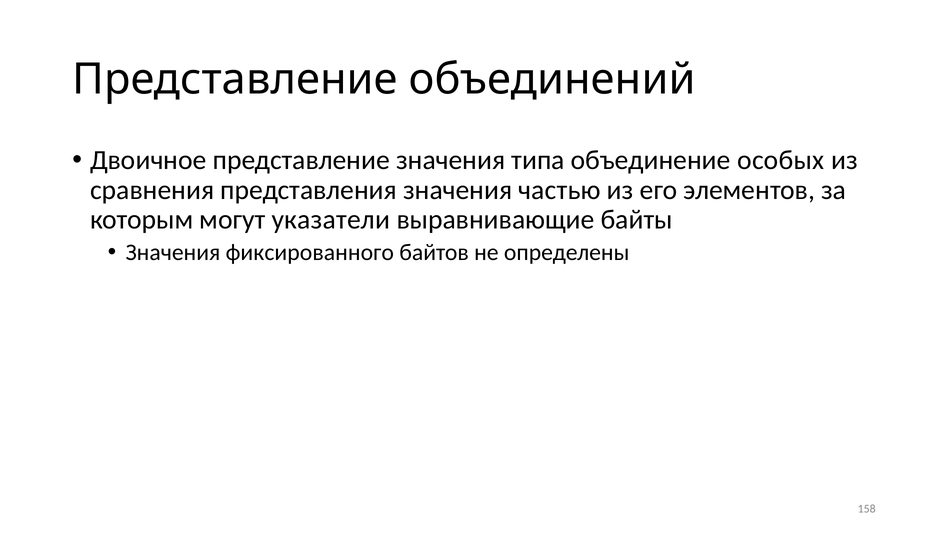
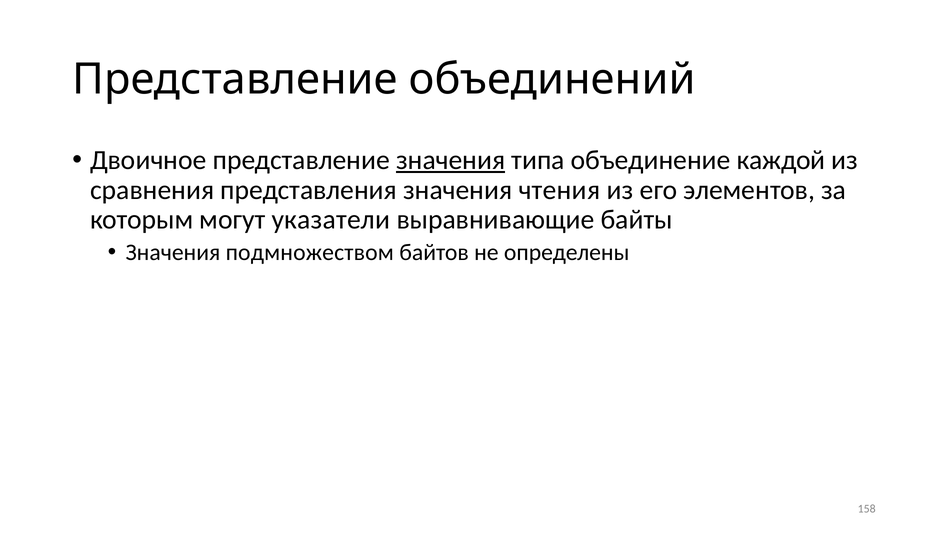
значения at (451, 160) underline: none -> present
особых: особых -> каждой
частью: частью -> чтения
фиксированного: фиксированного -> подмножеством
